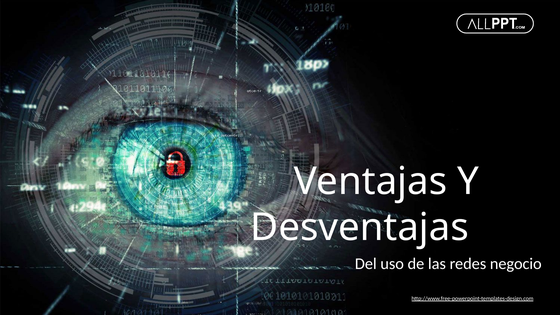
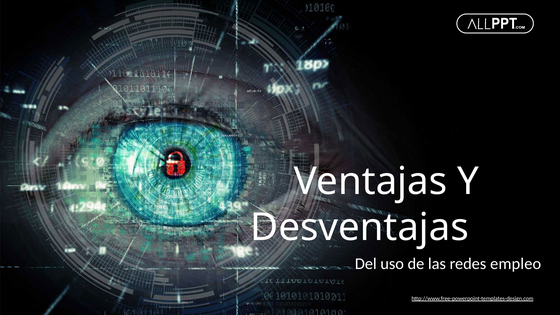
negocio: negocio -> empleo
